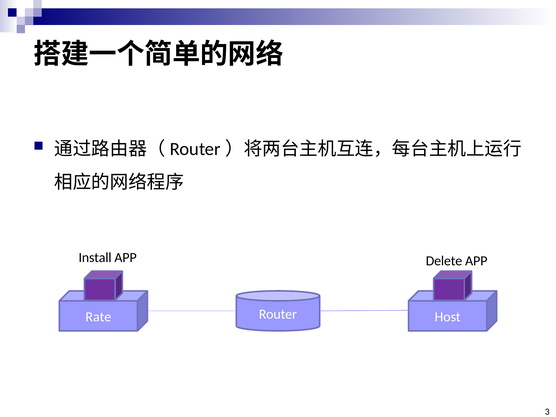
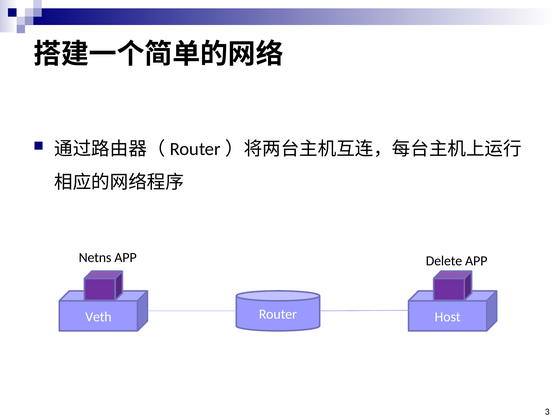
Install: Install -> Netns
Rate: Rate -> Veth
